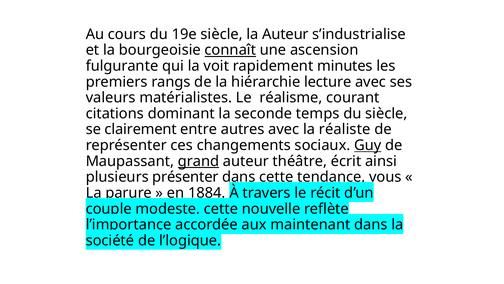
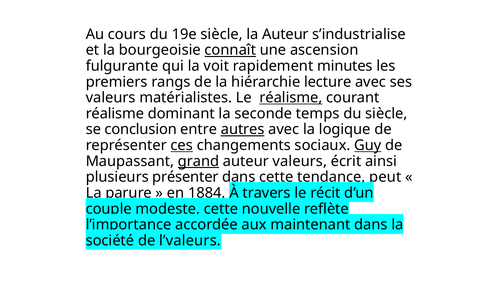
réalisme at (291, 98) underline: none -> present
citations at (115, 113): citations -> réalisme
clairement: clairement -> conclusion
autres underline: none -> present
réaliste: réaliste -> logique
ces underline: none -> present
auteur théâtre: théâtre -> valeurs
vous: vous -> peut
l’logique: l’logique -> l’valeurs
